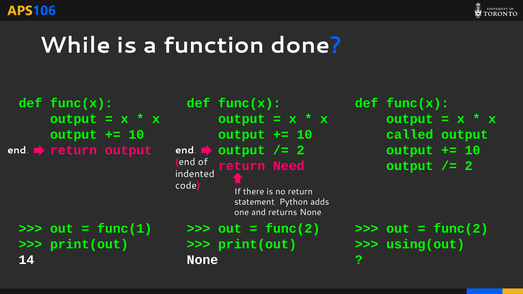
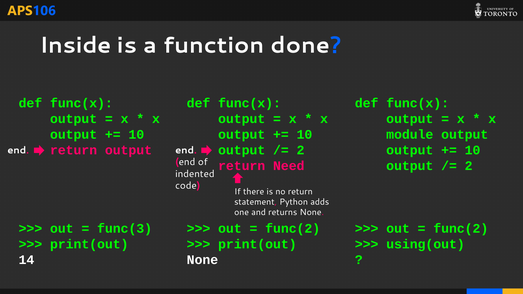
While: While -> Inside
called: called -> module
func(1: func(1 -> func(3
